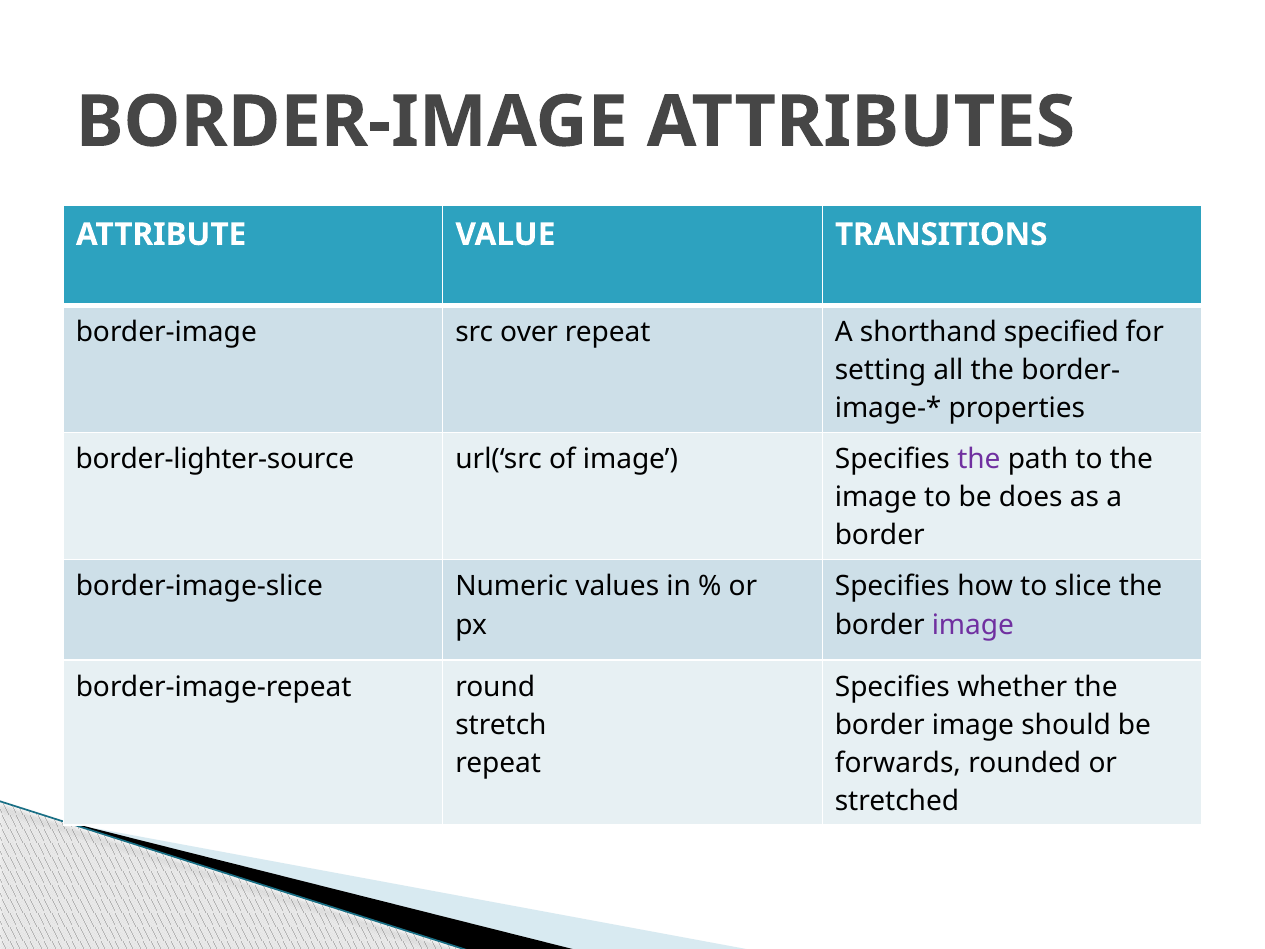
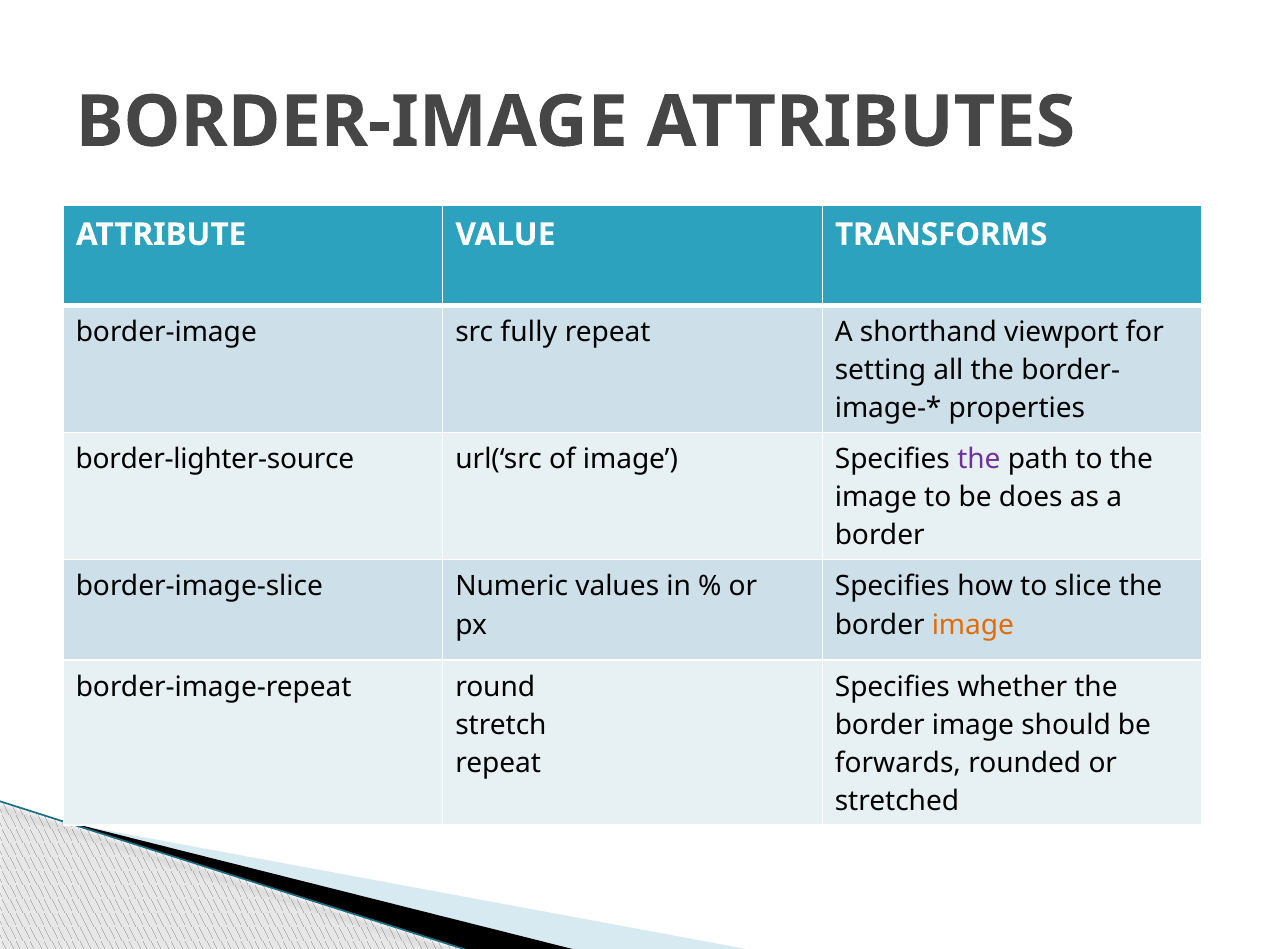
TRANSITIONS: TRANSITIONS -> TRANSFORMS
over: over -> fully
specified: specified -> viewport
image at (973, 625) colour: purple -> orange
